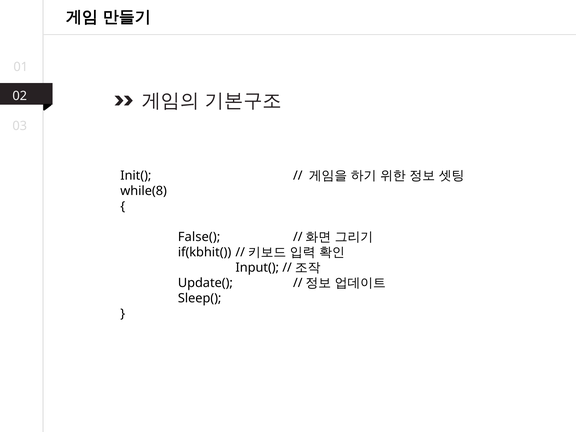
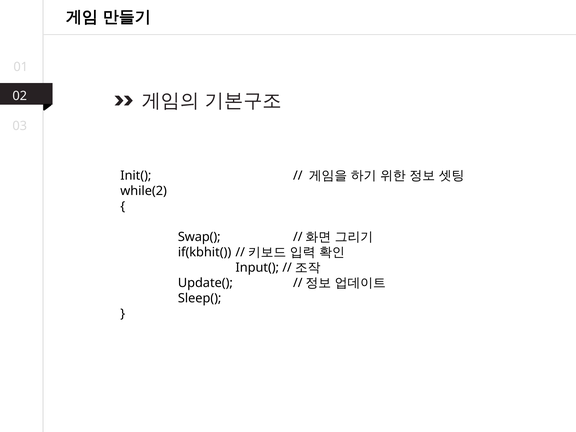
while(8: while(8 -> while(2
False(: False( -> Swap(
